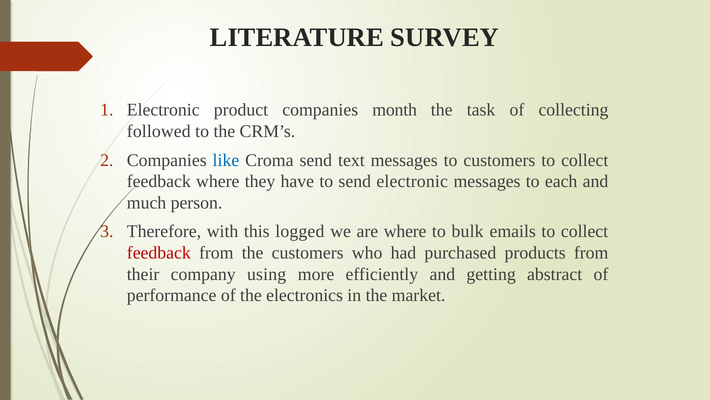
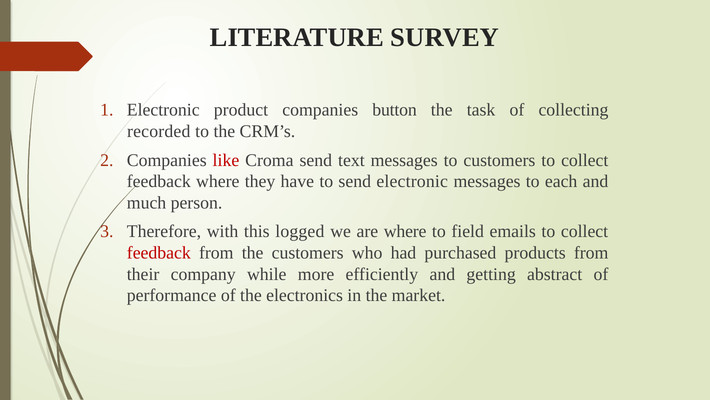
month: month -> button
followed: followed -> recorded
like colour: blue -> red
bulk: bulk -> field
using: using -> while
